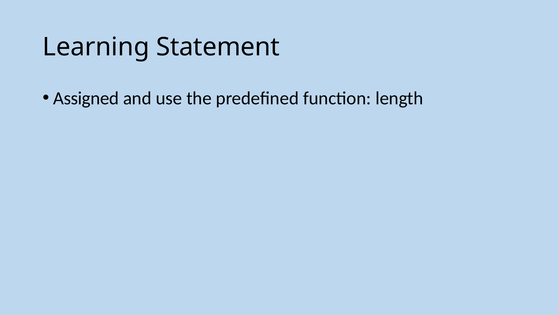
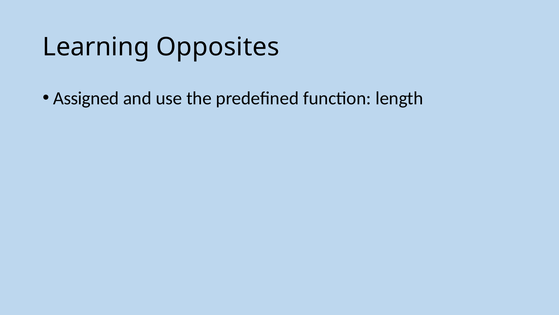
Statement: Statement -> Opposites
